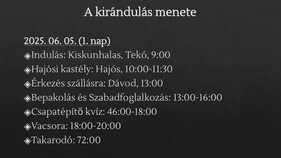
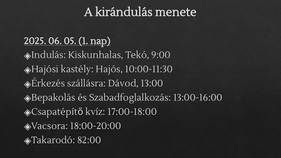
46:00-18:00: 46:00-18:00 -> 17:00-18:00
72:00: 72:00 -> 82:00
